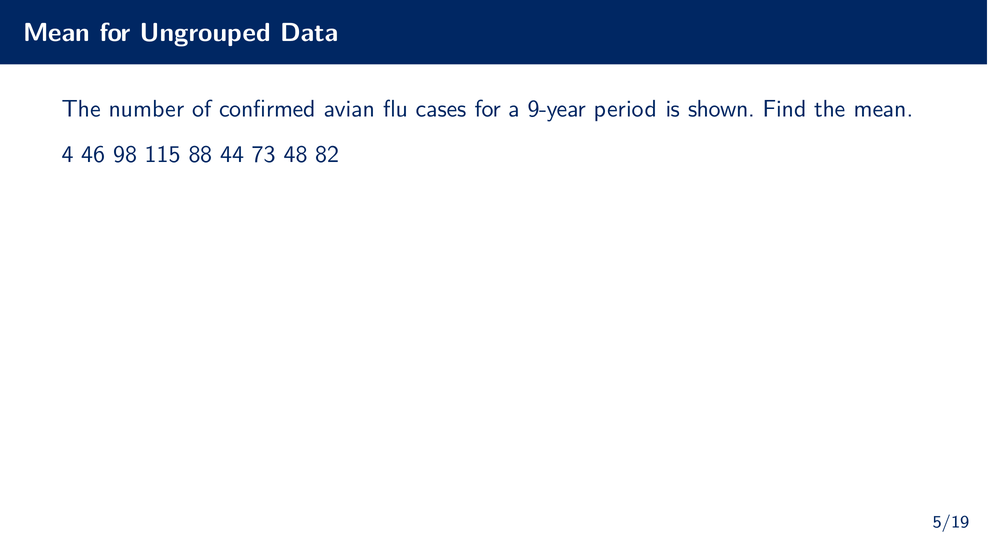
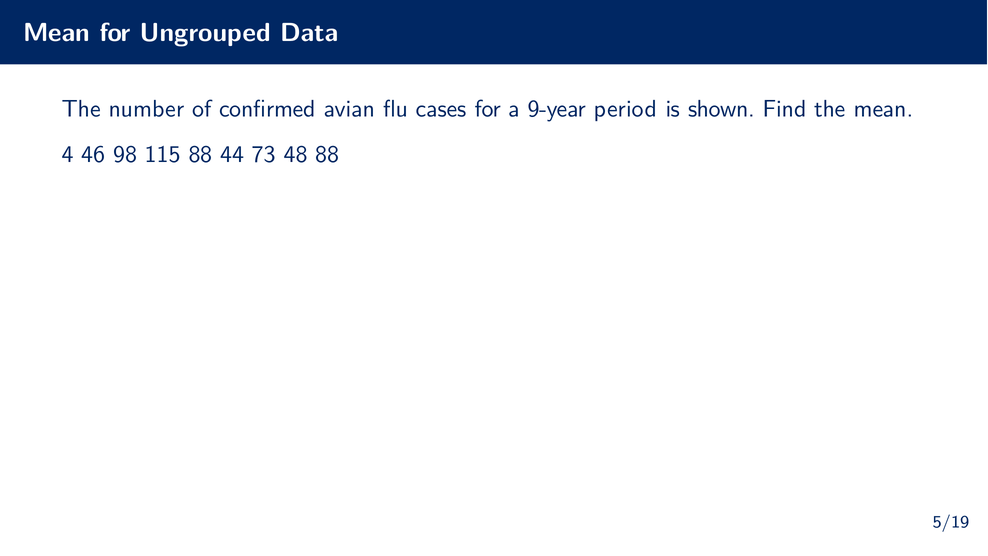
48 82: 82 -> 88
